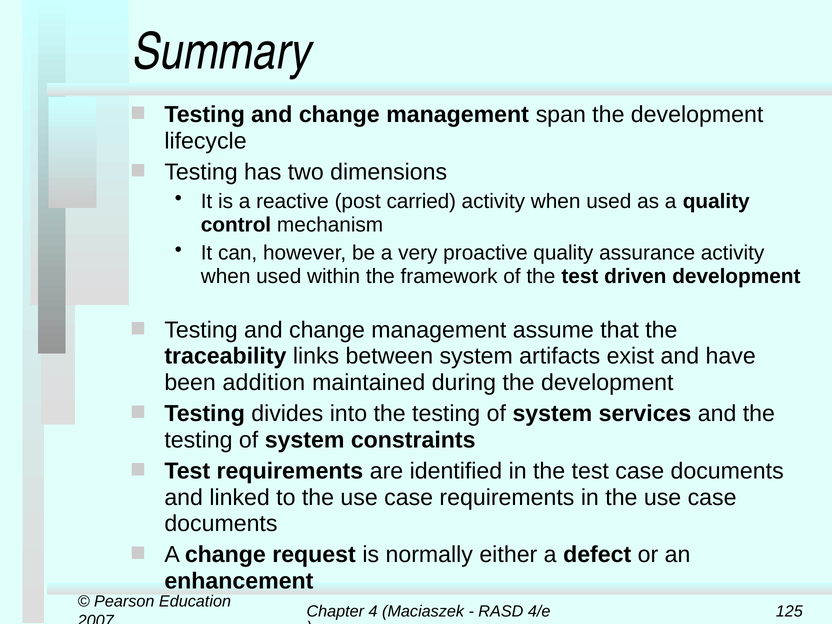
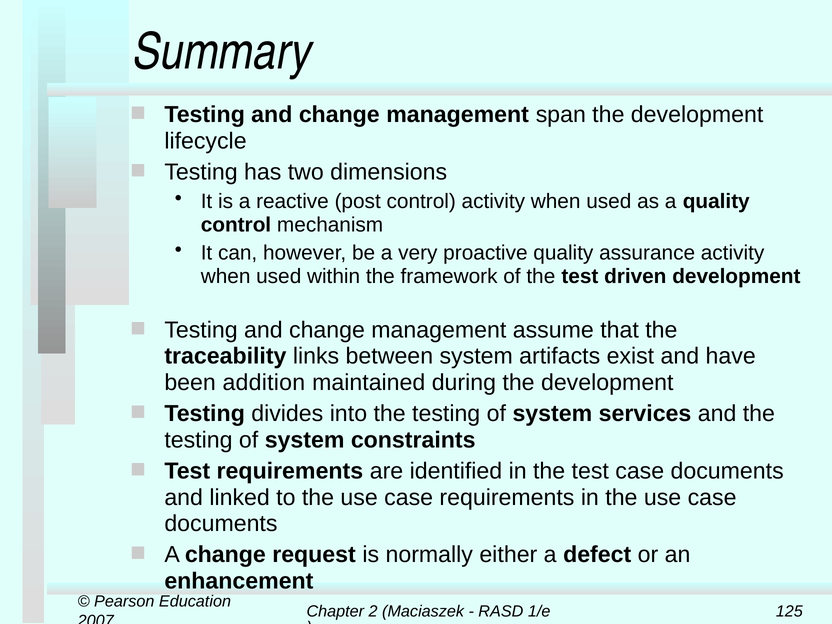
post carried: carried -> control
4: 4 -> 2
4/e: 4/e -> 1/e
